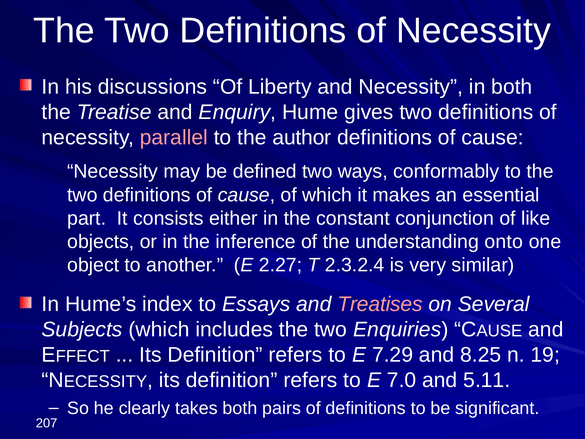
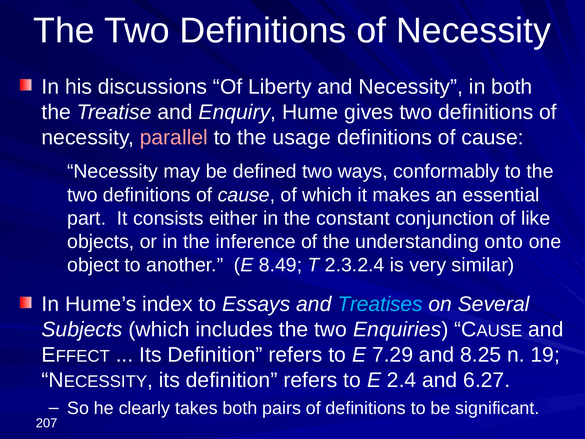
author: author -> usage
2.27: 2.27 -> 8.49
Treatises colour: pink -> light blue
7.0: 7.0 -> 2.4
5.11: 5.11 -> 6.27
